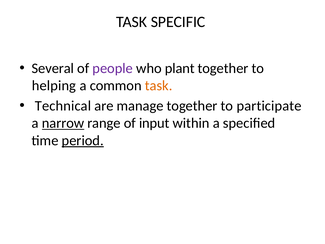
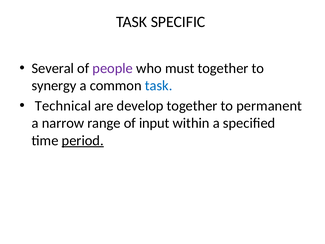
plant: plant -> must
helping: helping -> synergy
task at (159, 86) colour: orange -> blue
manage: manage -> develop
participate: participate -> permanent
narrow underline: present -> none
